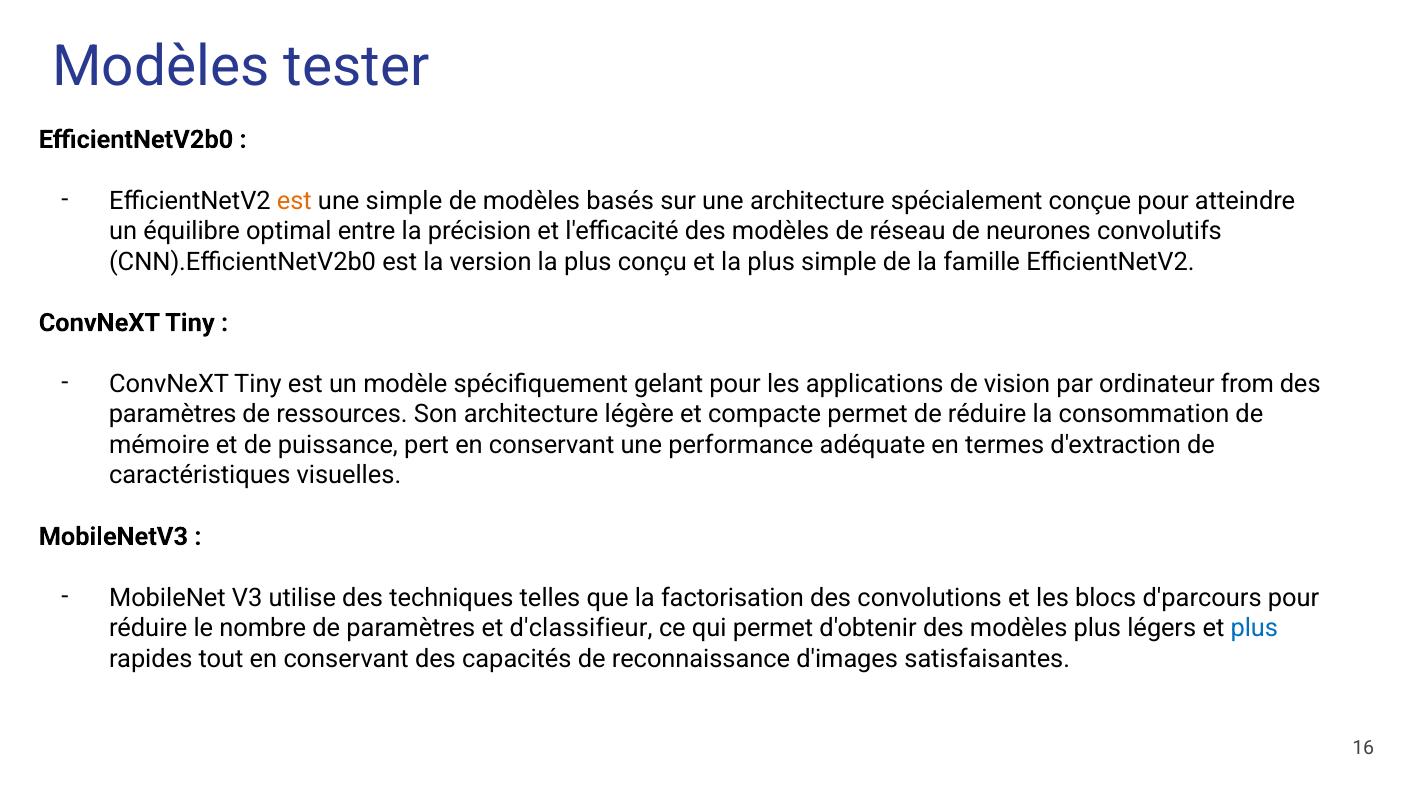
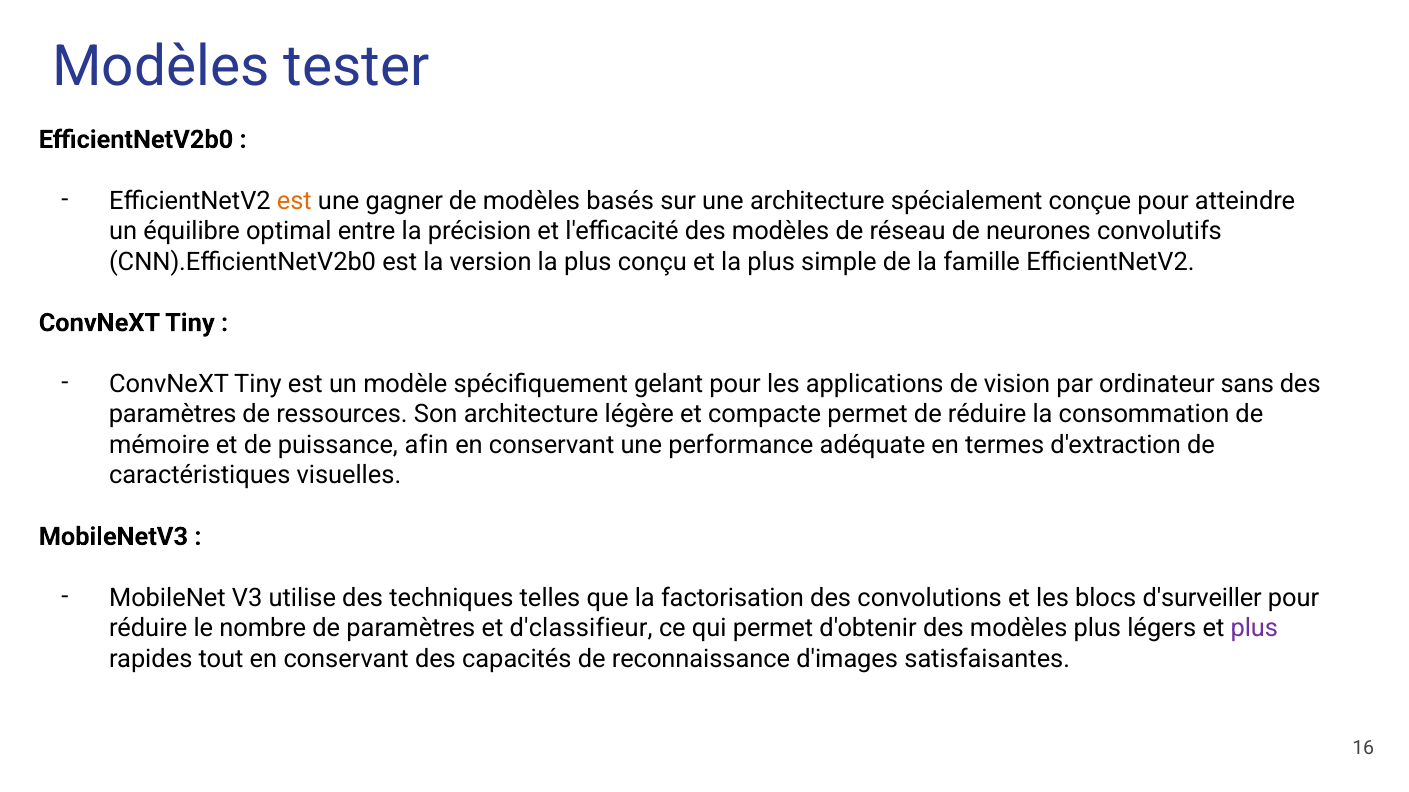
une simple: simple -> gagner
from: from -> sans
pert: pert -> afin
d'parcours: d'parcours -> d'surveiller
plus at (1254, 629) colour: blue -> purple
